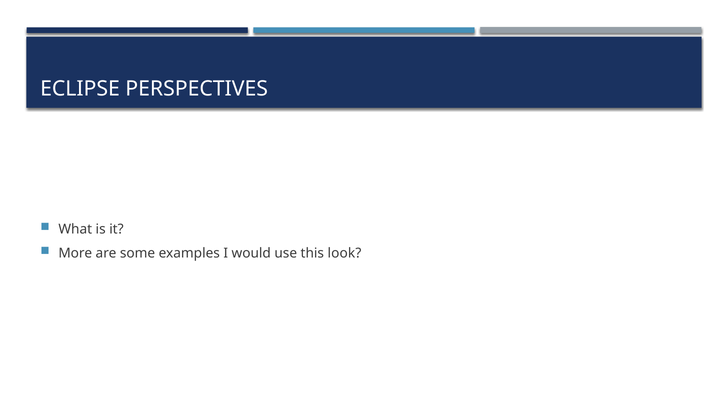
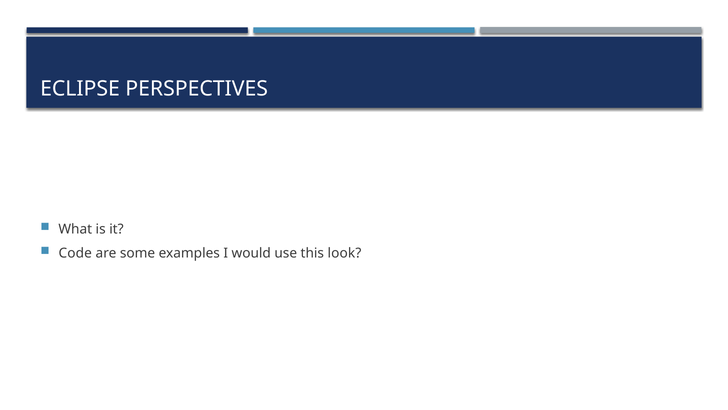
More: More -> Code
